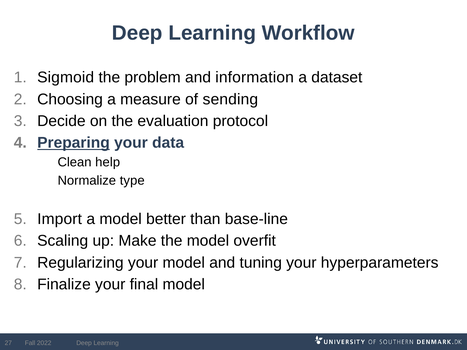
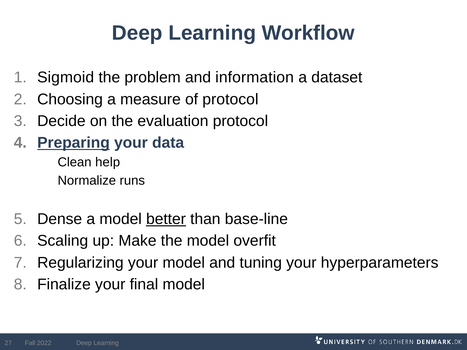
of sending: sending -> protocol
type: type -> runs
Import: Import -> Dense
better underline: none -> present
